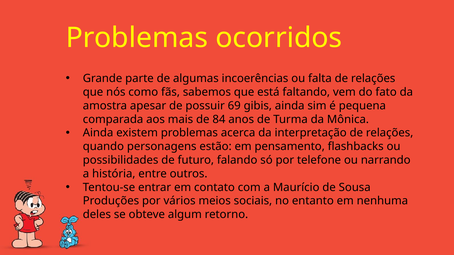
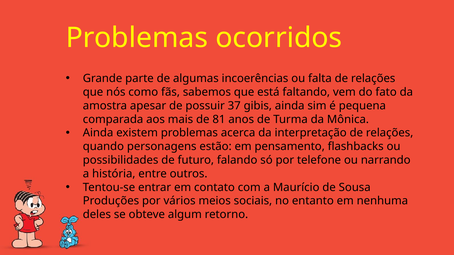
69: 69 -> 37
84: 84 -> 81
